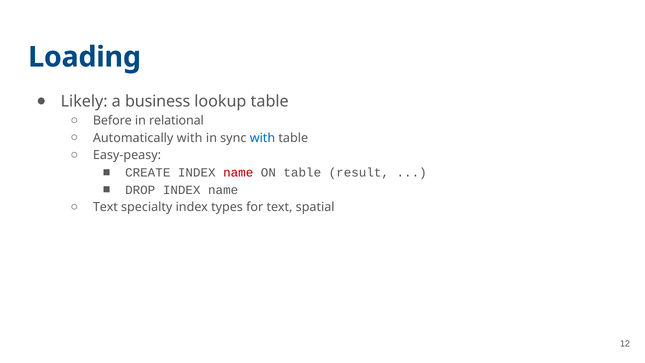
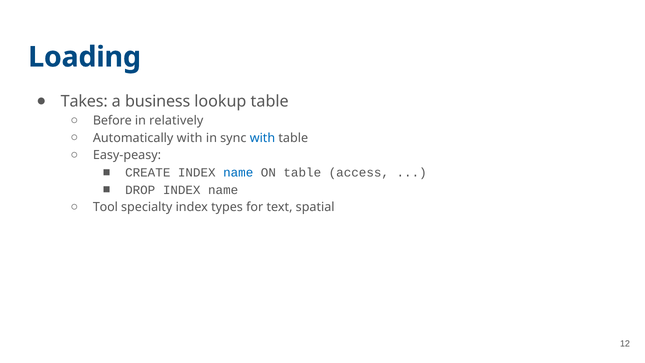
Likely: Likely -> Takes
relational: relational -> relatively
name at (238, 172) colour: red -> blue
result: result -> access
Text at (105, 207): Text -> Tool
